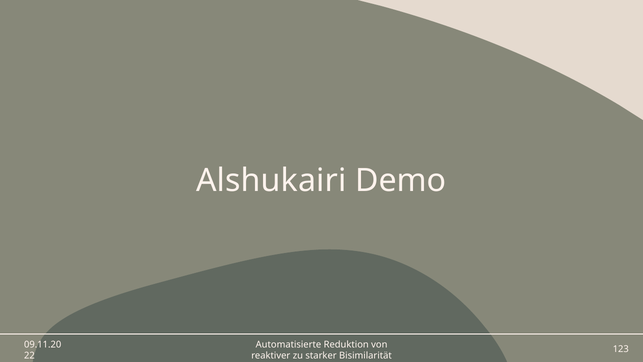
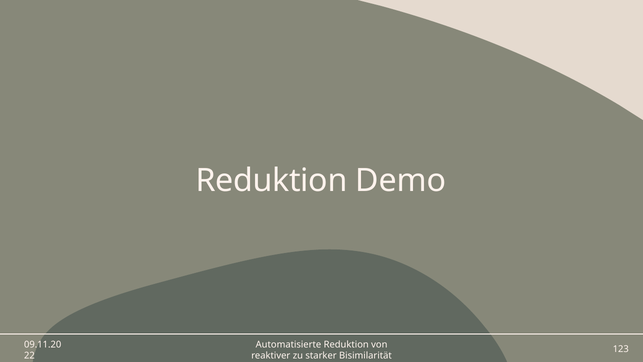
Alshukairi at (271, 181): Alshukairi -> Reduktion
